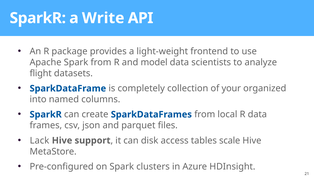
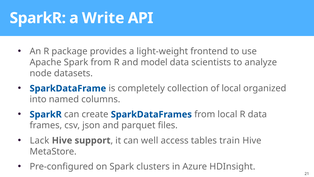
flight: flight -> node
of your: your -> local
disk: disk -> well
scale: scale -> train
